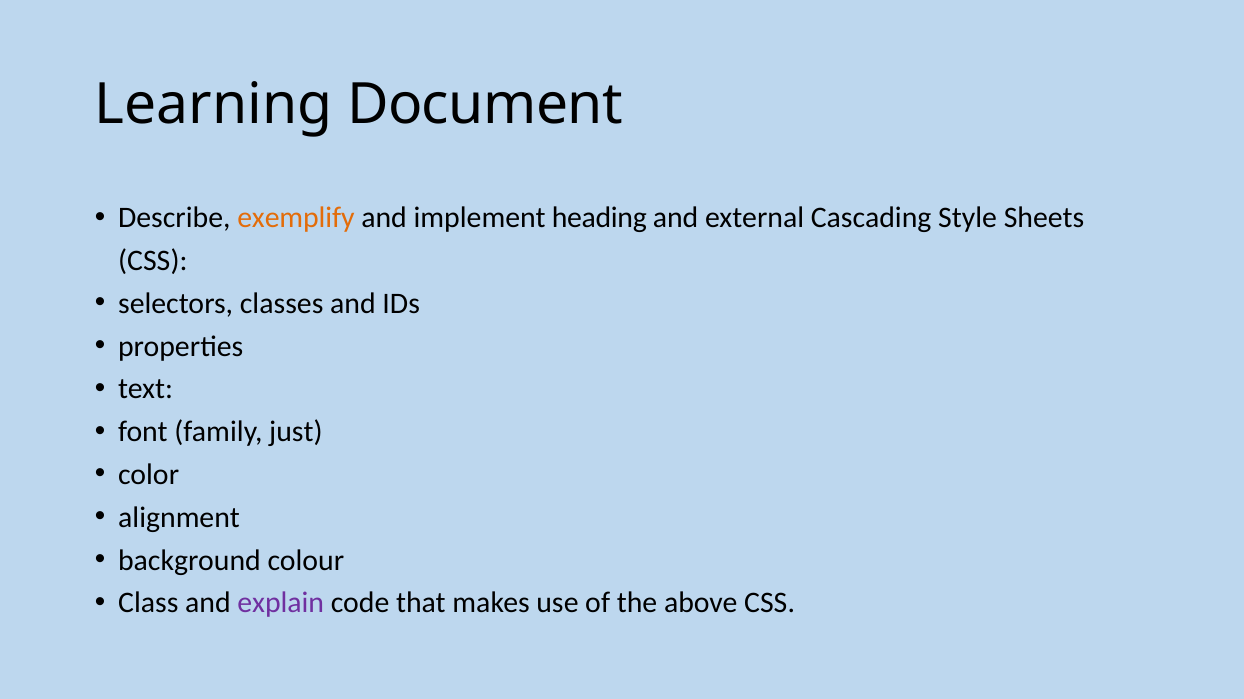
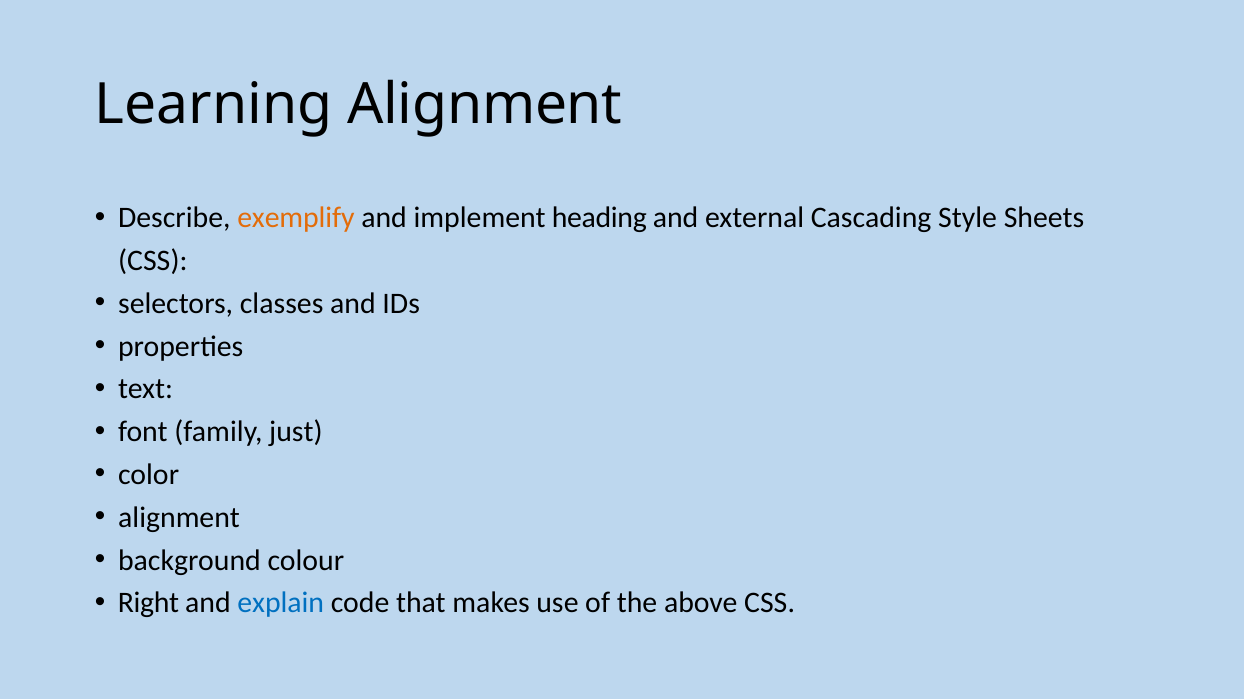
Learning Document: Document -> Alignment
Class: Class -> Right
explain colour: purple -> blue
